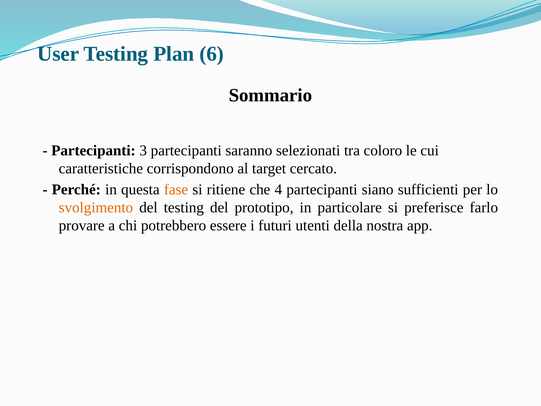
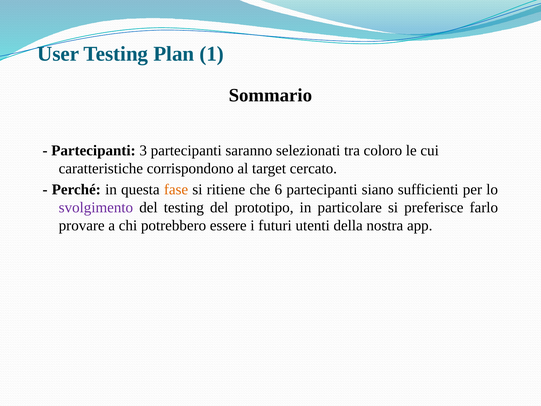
6: 6 -> 1
4: 4 -> 6
svolgimento colour: orange -> purple
